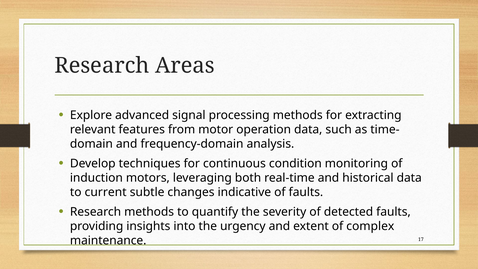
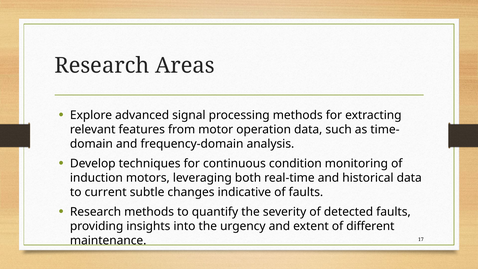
complex: complex -> different
